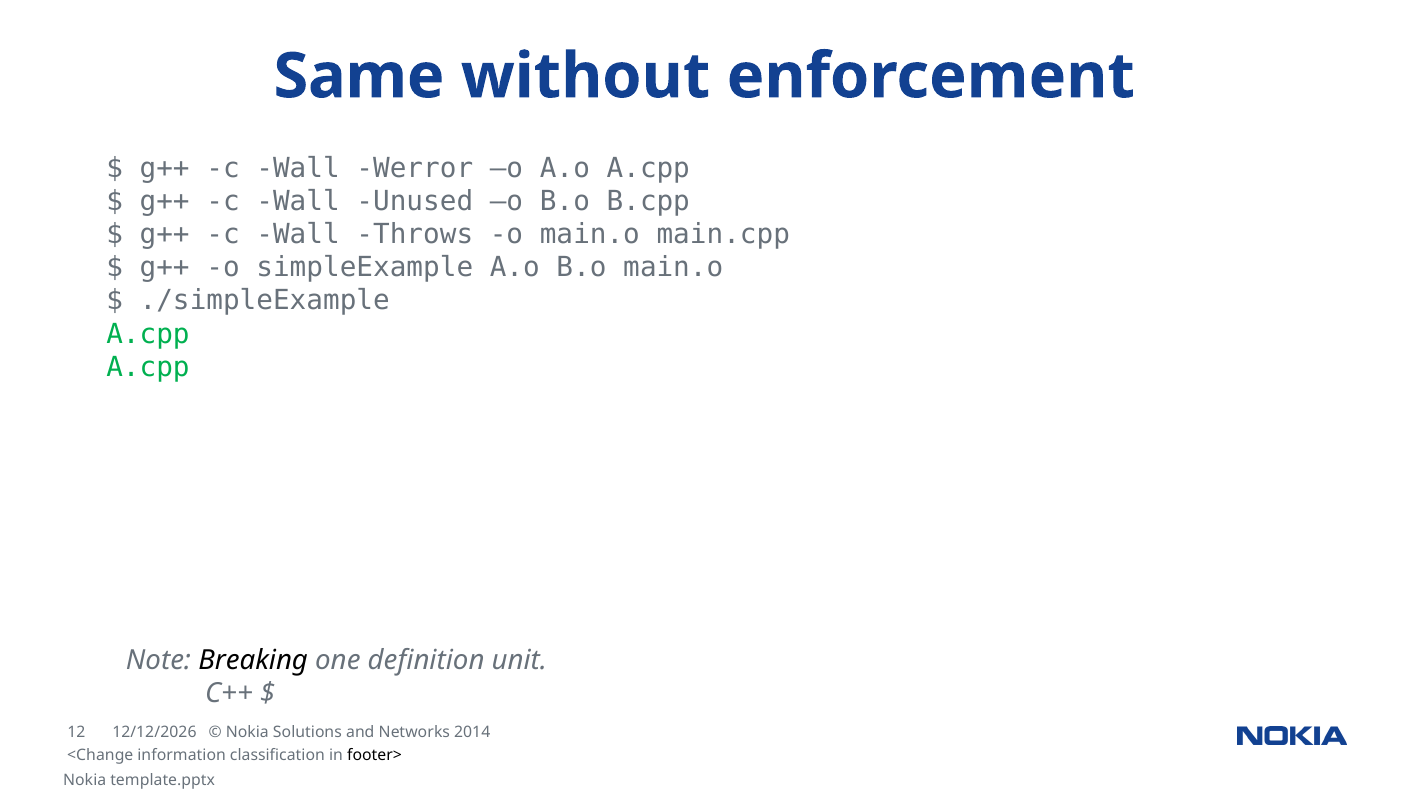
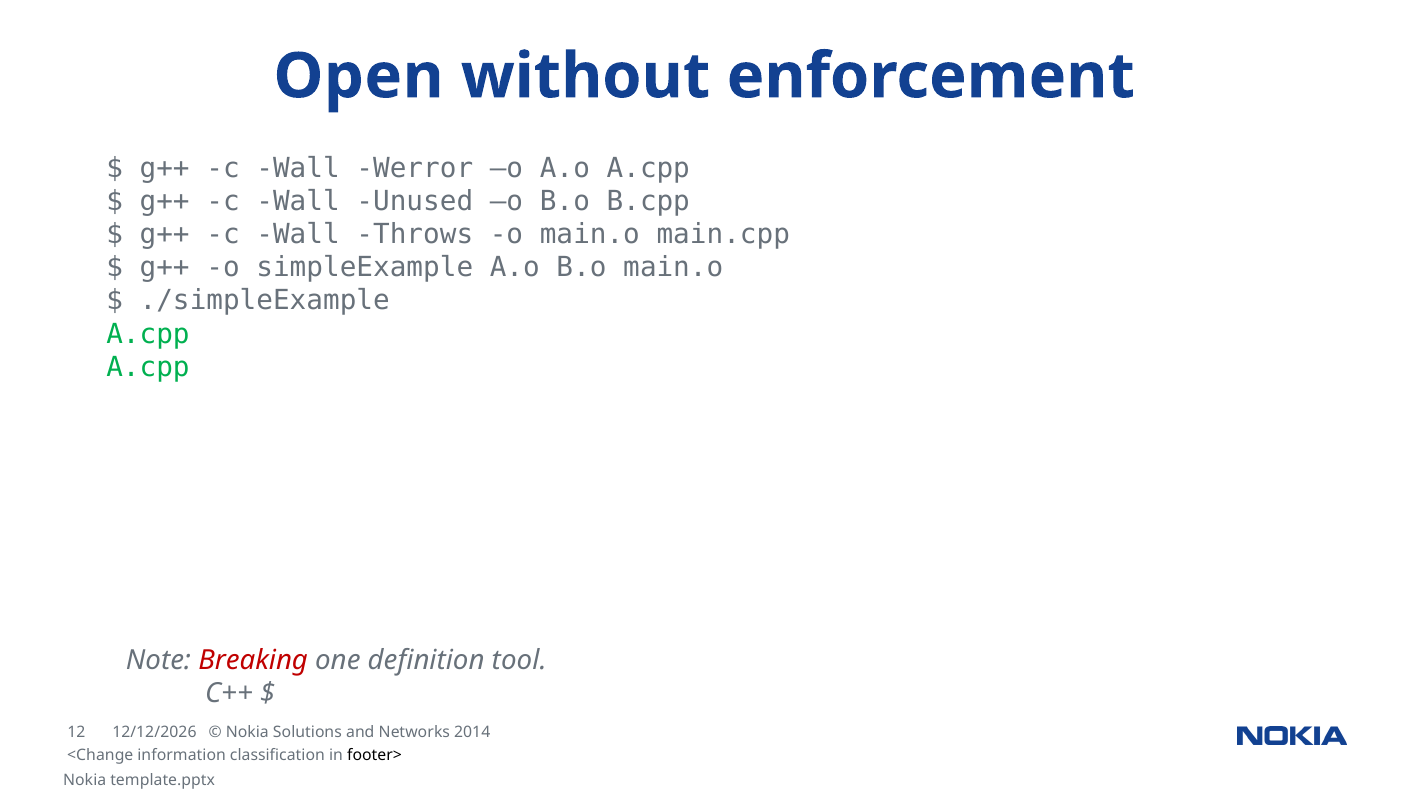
Same: Same -> Open
Breaking colour: black -> red
unit: unit -> tool
